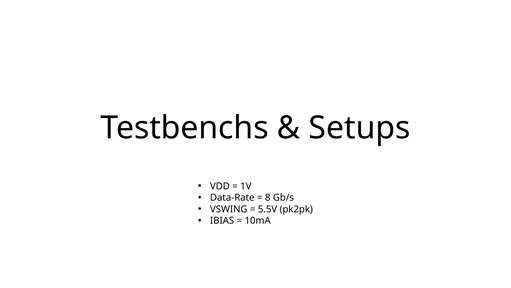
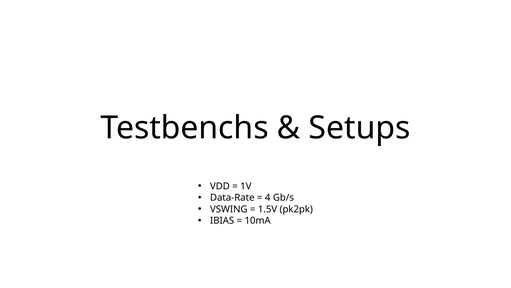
8: 8 -> 4
5.5V: 5.5V -> 1.5V
